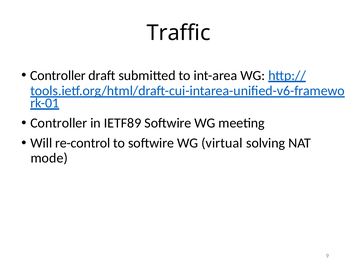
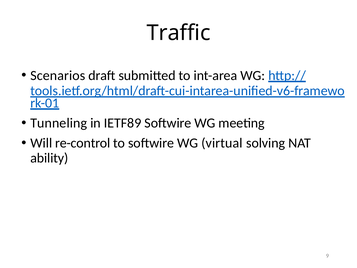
Controller at (58, 75): Controller -> Scenarios
Controller at (59, 123): Controller -> Tunneling
mode: mode -> ability
